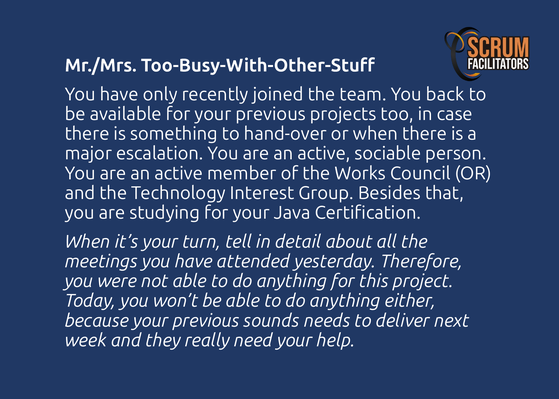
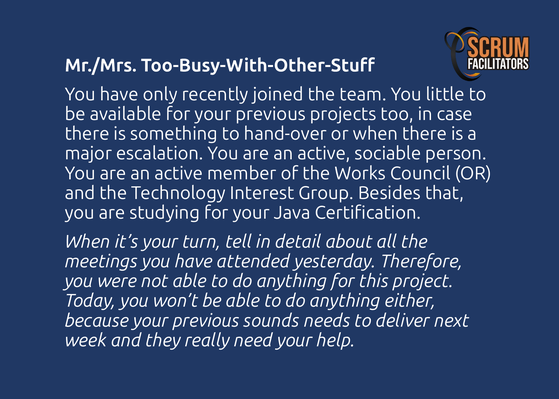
back: back -> little
